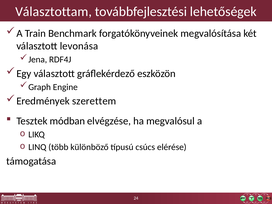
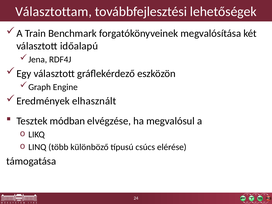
levonása: levonása -> időalapú
szerettem: szerettem -> elhasznált
